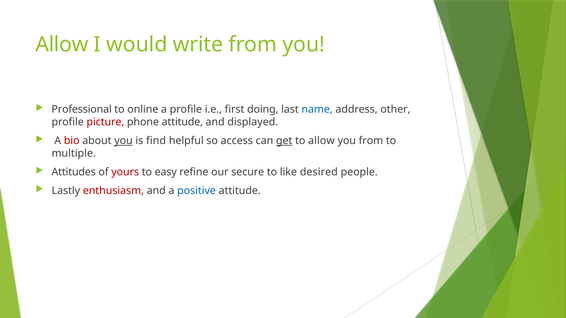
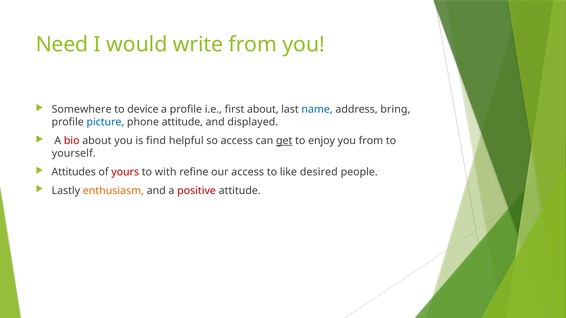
Allow at (62, 45): Allow -> Need
Professional: Professional -> Somewhere
online: online -> device
first doing: doing -> about
other: other -> bring
picture colour: red -> blue
you at (124, 141) underline: present -> none
to allow: allow -> enjoy
multiple: multiple -> yourself
easy: easy -> with
our secure: secure -> access
enthusiasm colour: red -> orange
positive colour: blue -> red
